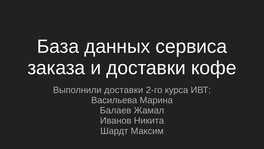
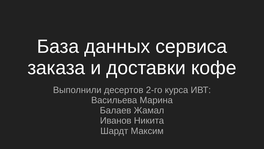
Выполнили доставки: доставки -> десертов
